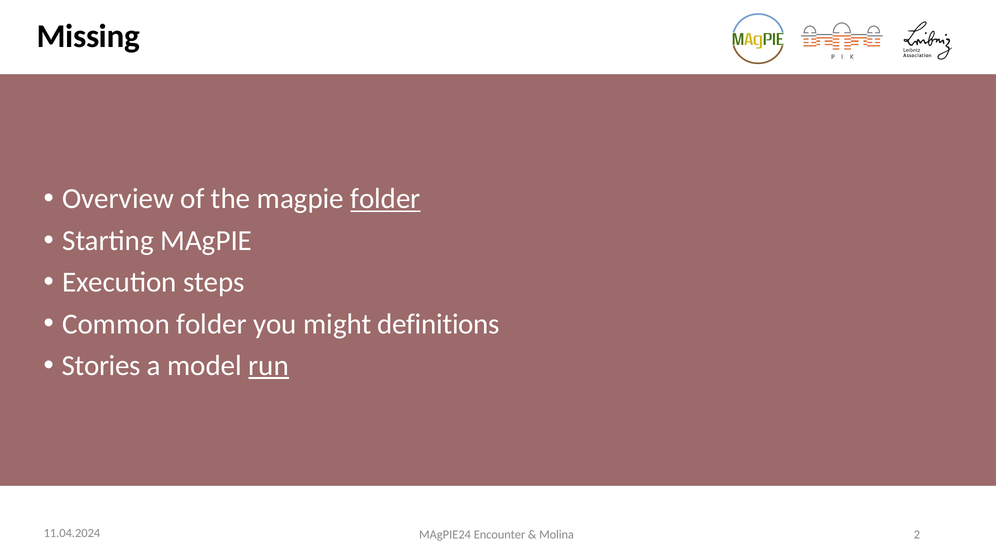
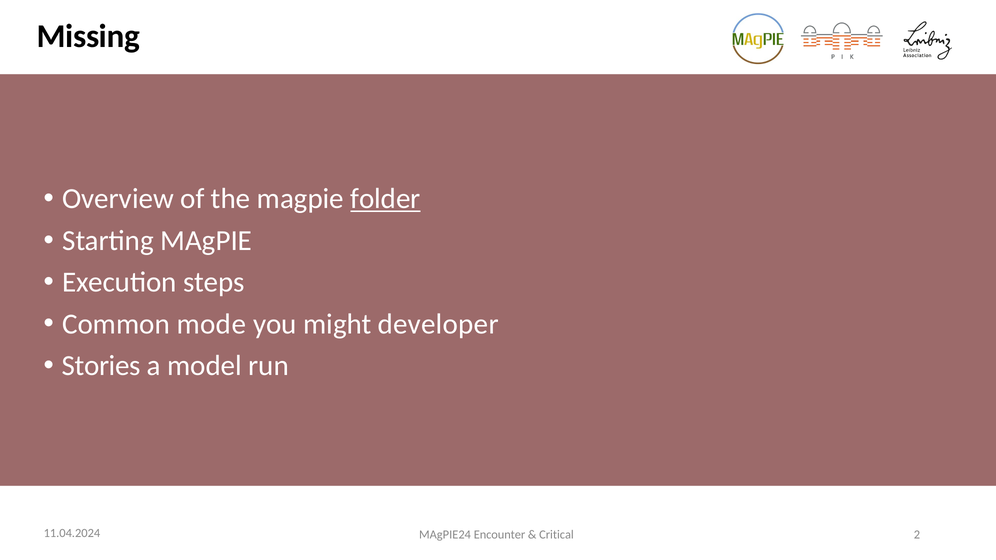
Common folder: folder -> mode
definitions: definitions -> developer
run underline: present -> none
Molina: Molina -> Critical
